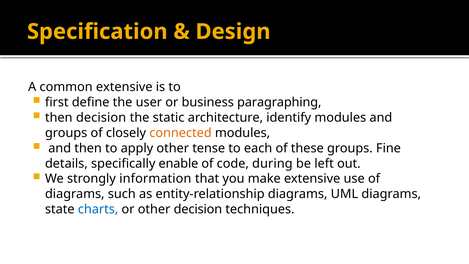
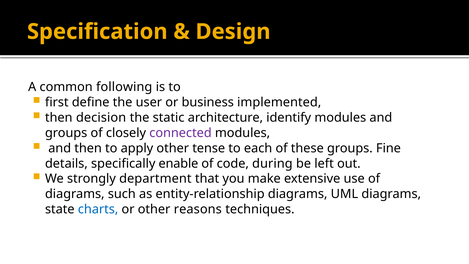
common extensive: extensive -> following
paragraphing: paragraphing -> implemented
connected colour: orange -> purple
information: information -> department
other decision: decision -> reasons
